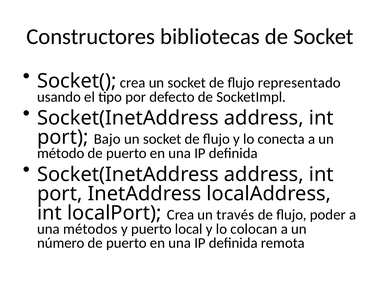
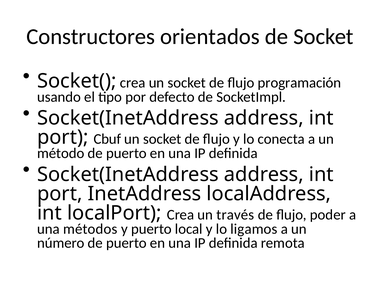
bibliotecas: bibliotecas -> orientados
representado: representado -> programación
Bajo: Bajo -> Cbuf
colocan: colocan -> ligamos
